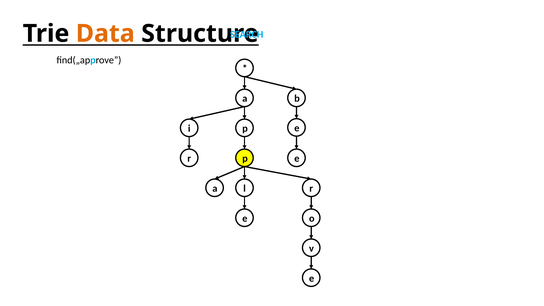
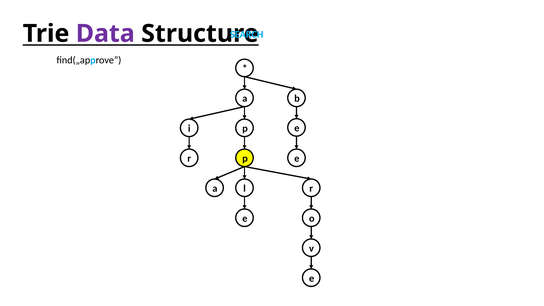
Data colour: orange -> purple
